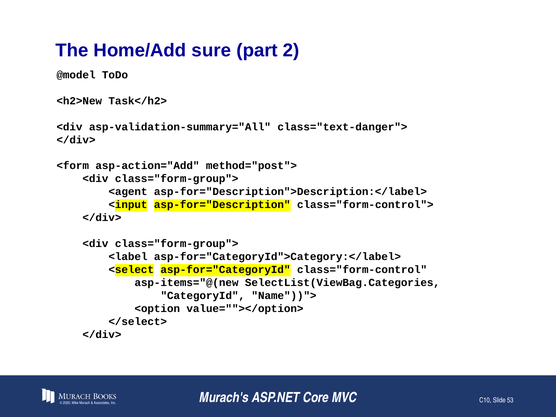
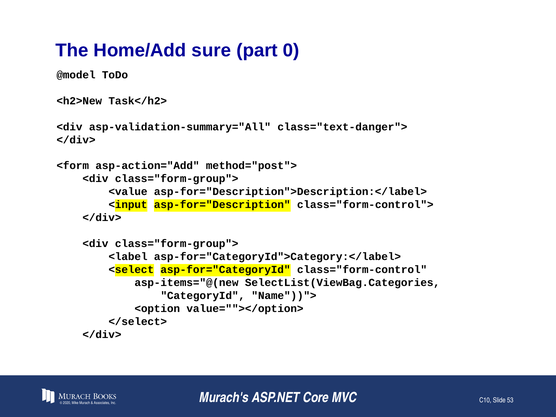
2: 2 -> 0
<agent: <agent -> <value
